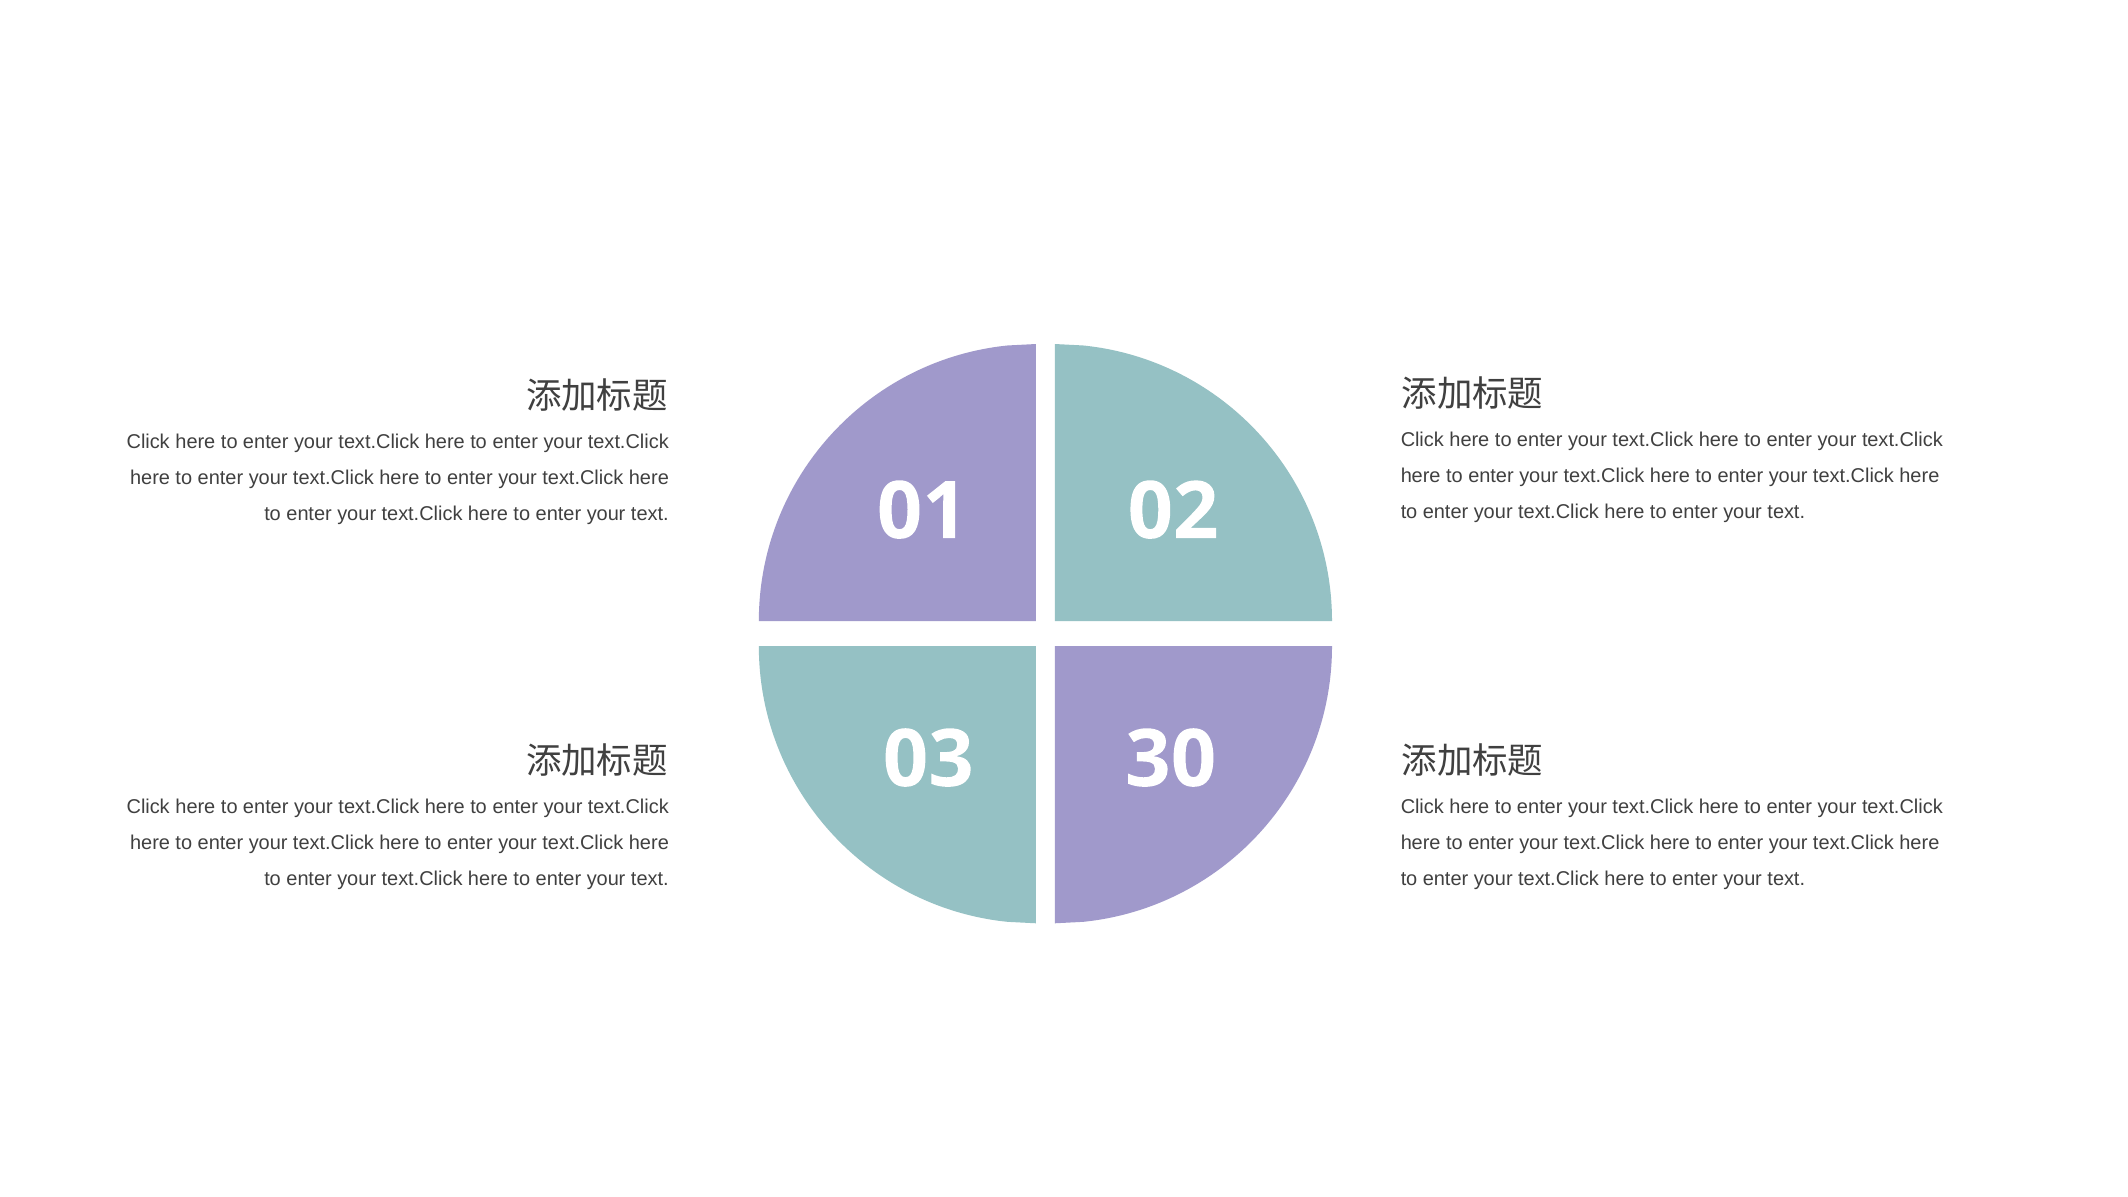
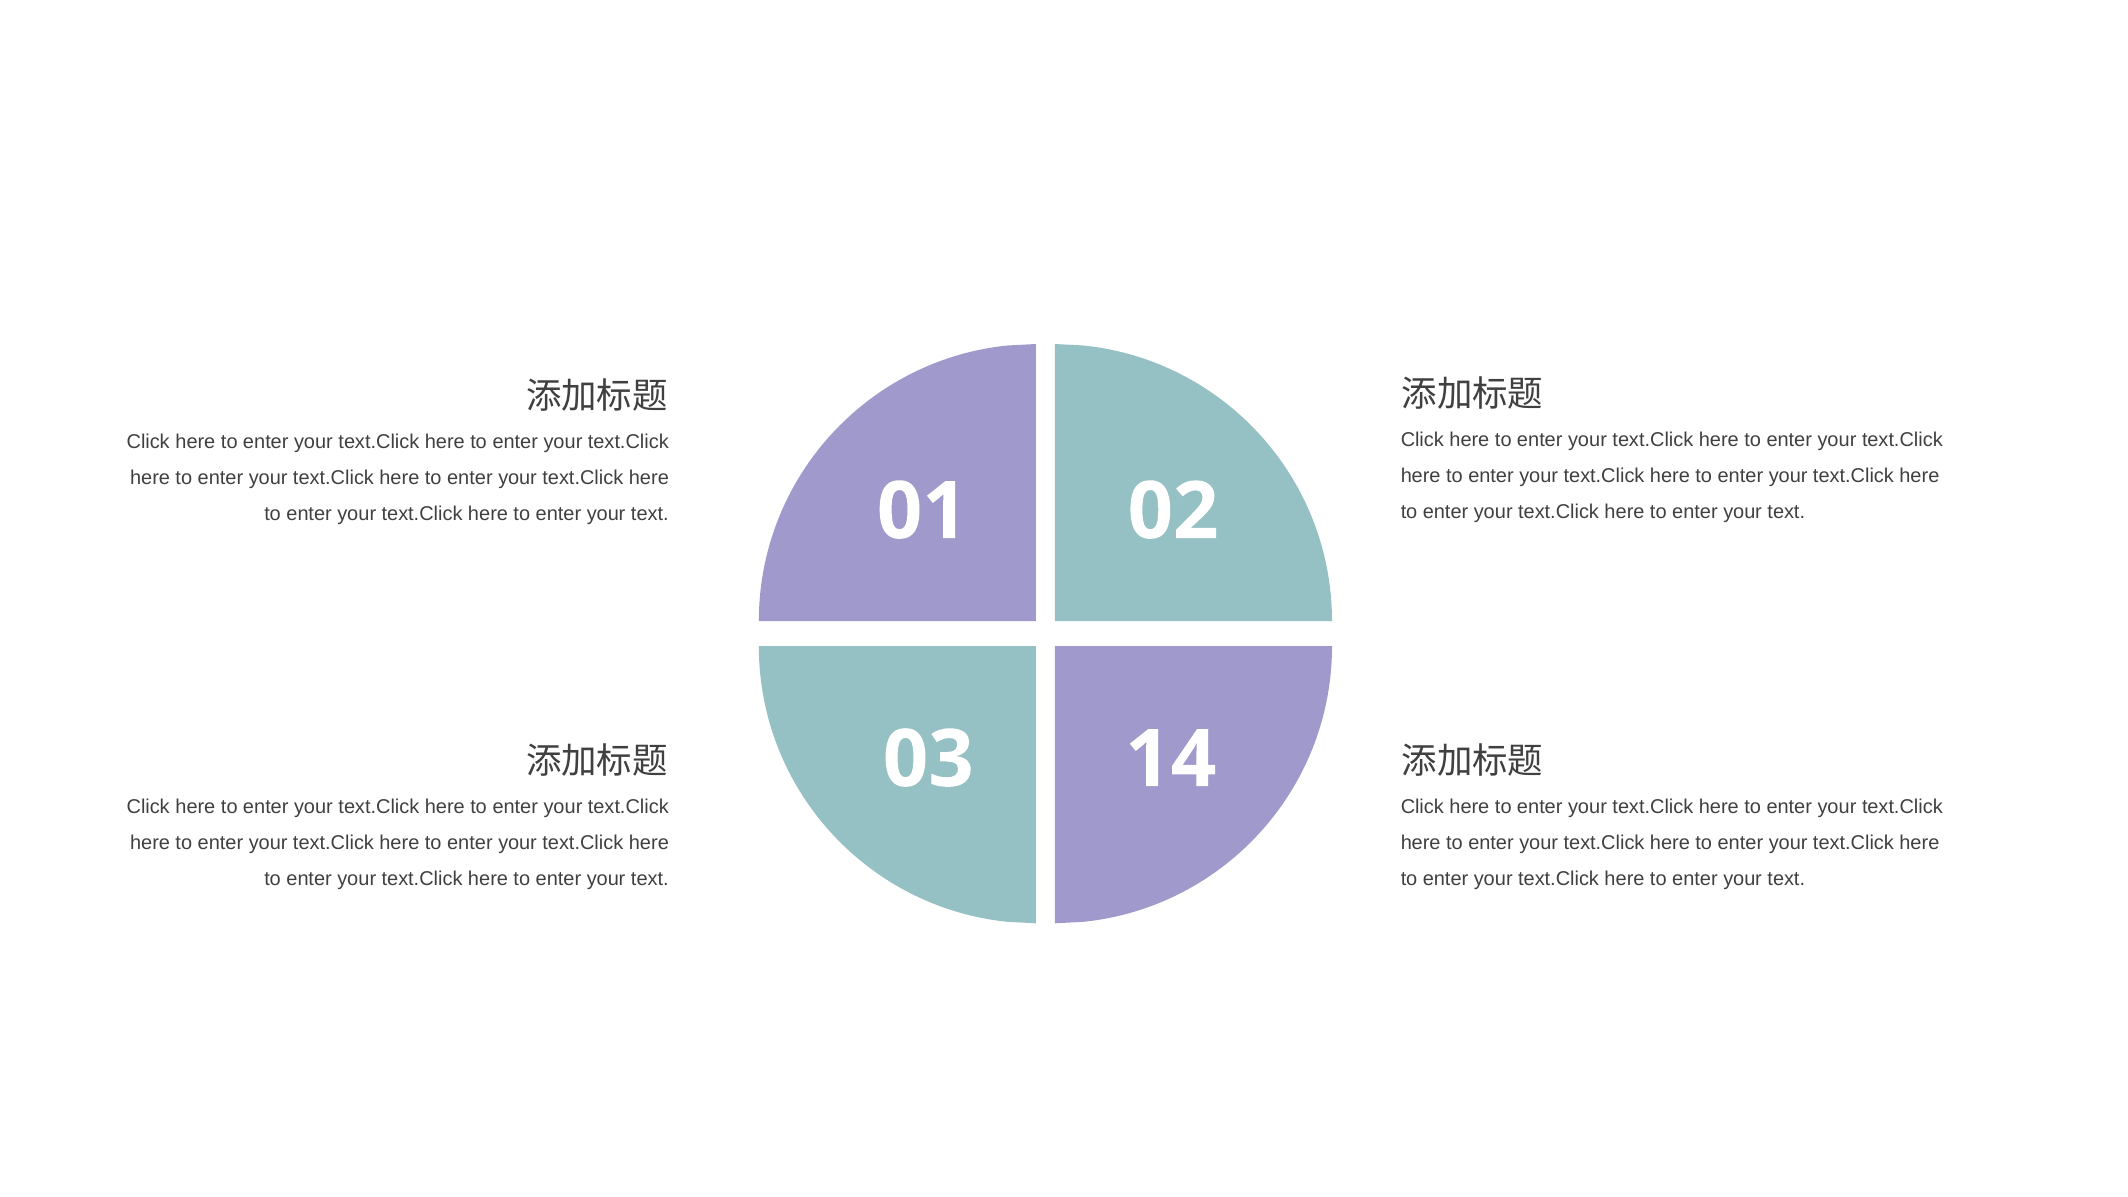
30: 30 -> 14
